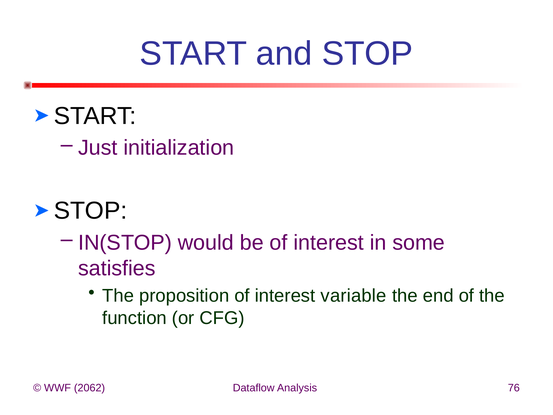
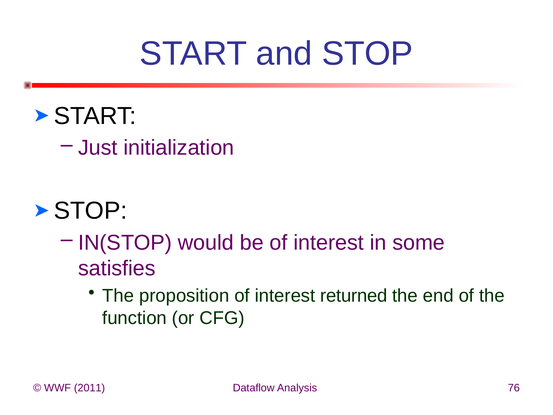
variable: variable -> returned
2062: 2062 -> 2011
